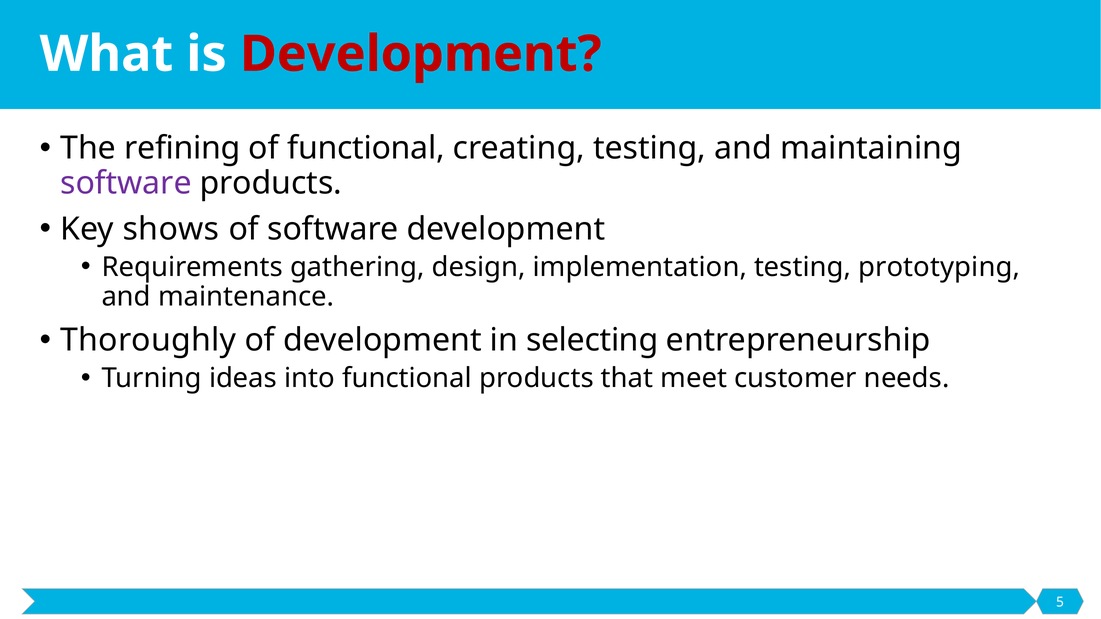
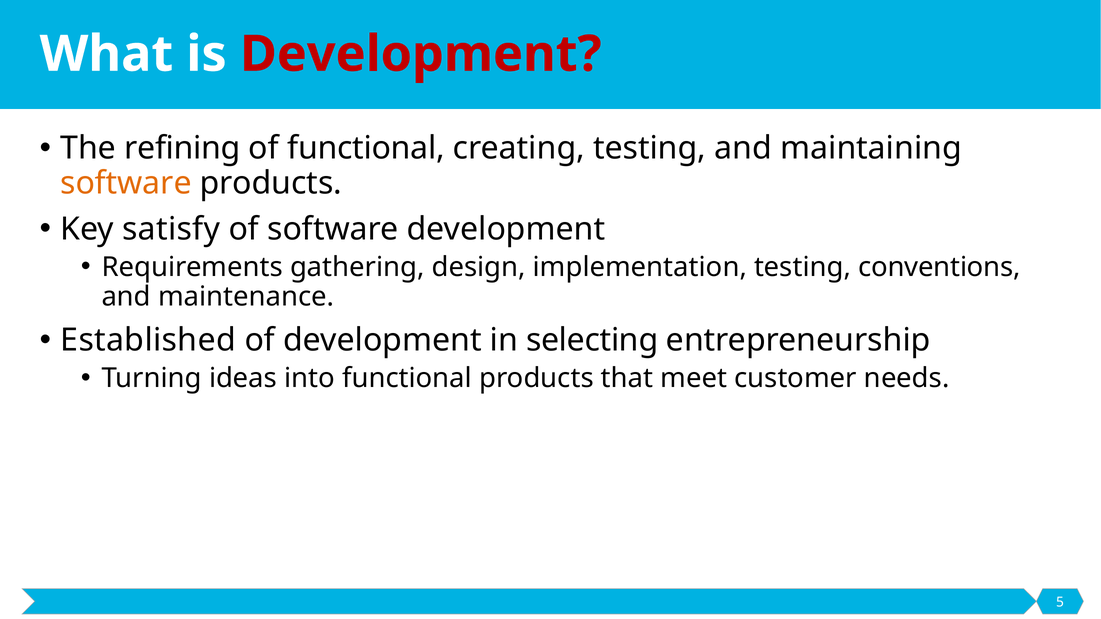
software at (126, 183) colour: purple -> orange
shows: shows -> satisfy
prototyping: prototyping -> conventions
Thoroughly: Thoroughly -> Established
